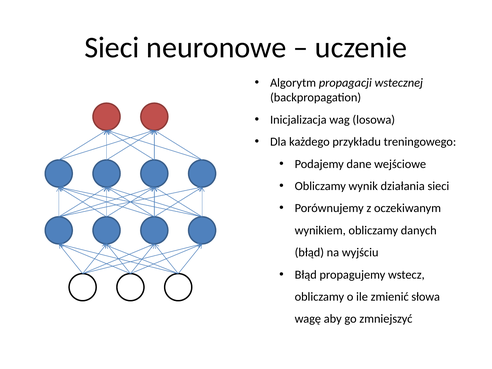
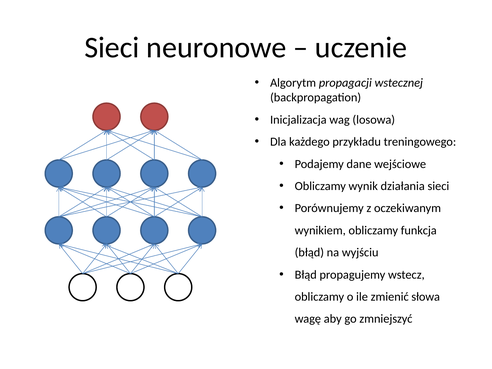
danych: danych -> funkcja
